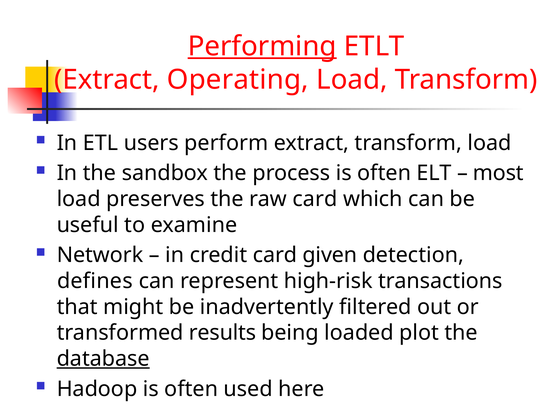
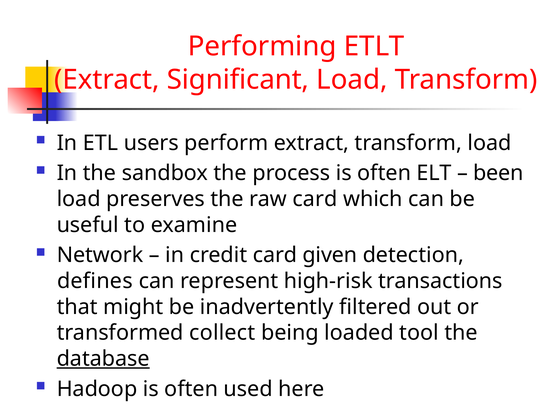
Performing underline: present -> none
Operating: Operating -> Significant
most: most -> been
results: results -> collect
plot: plot -> tool
